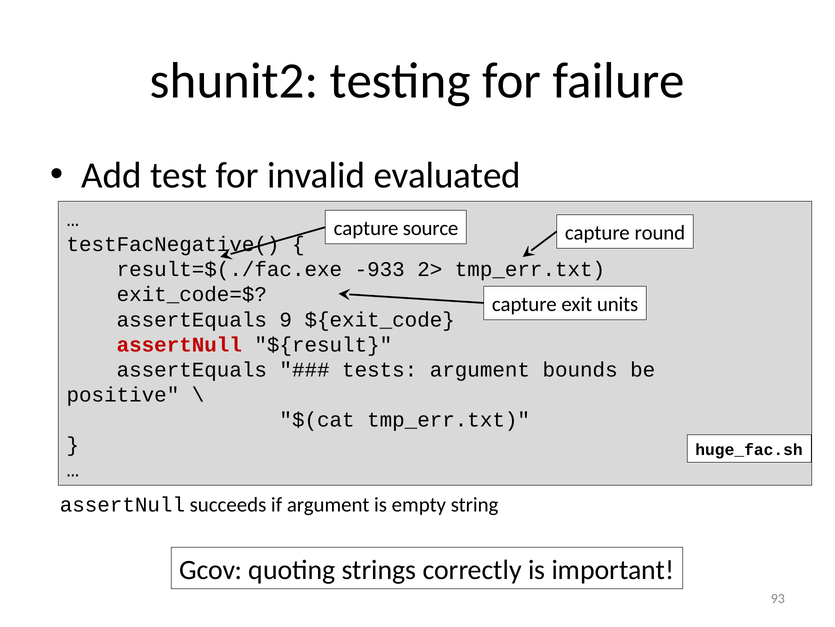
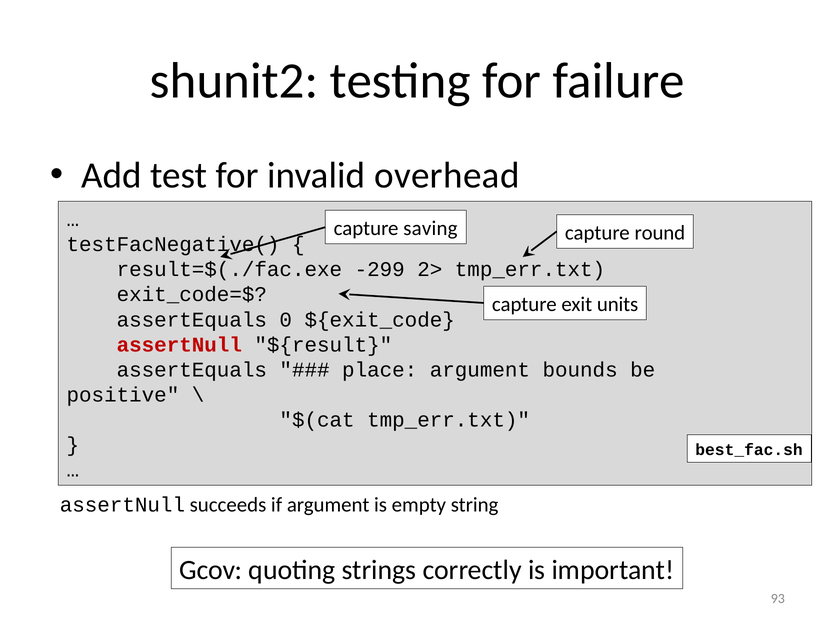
evaluated: evaluated -> overhead
source: source -> saving
-933: -933 -> -299
9: 9 -> 0
tests: tests -> place
huge_fac.sh: huge_fac.sh -> best_fac.sh
